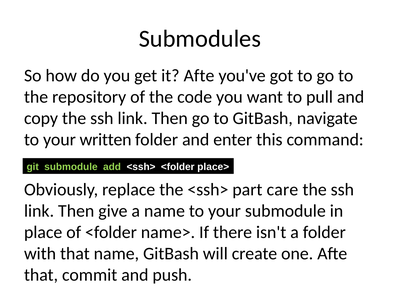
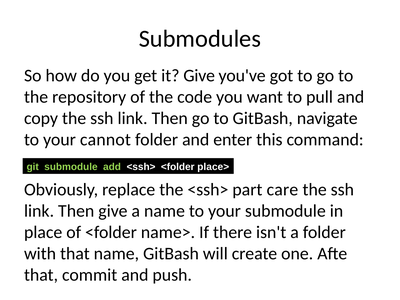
it Afte: Afte -> Give
written: written -> cannot
